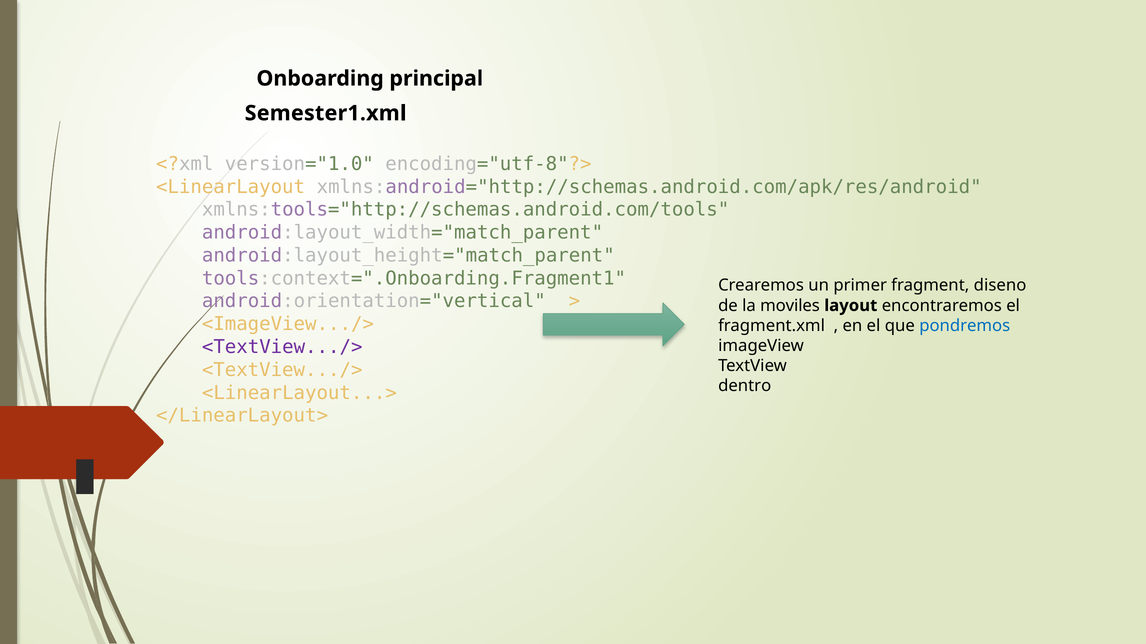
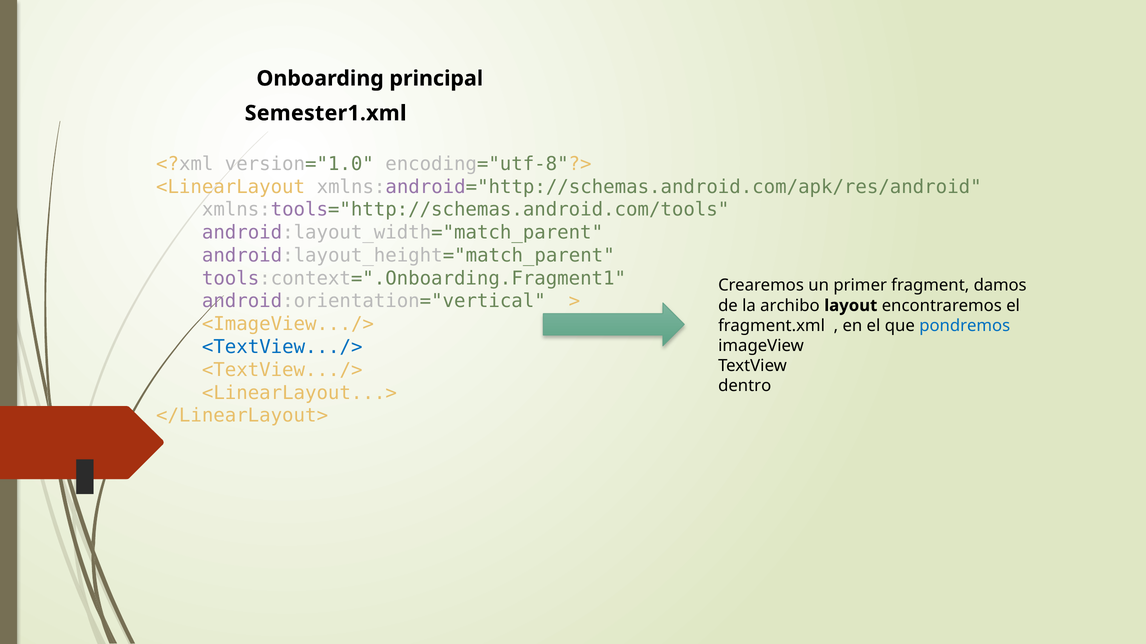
diseno: diseno -> damos
moviles: moviles -> archibo
<TextView.../> at (282, 347) colour: purple -> blue
